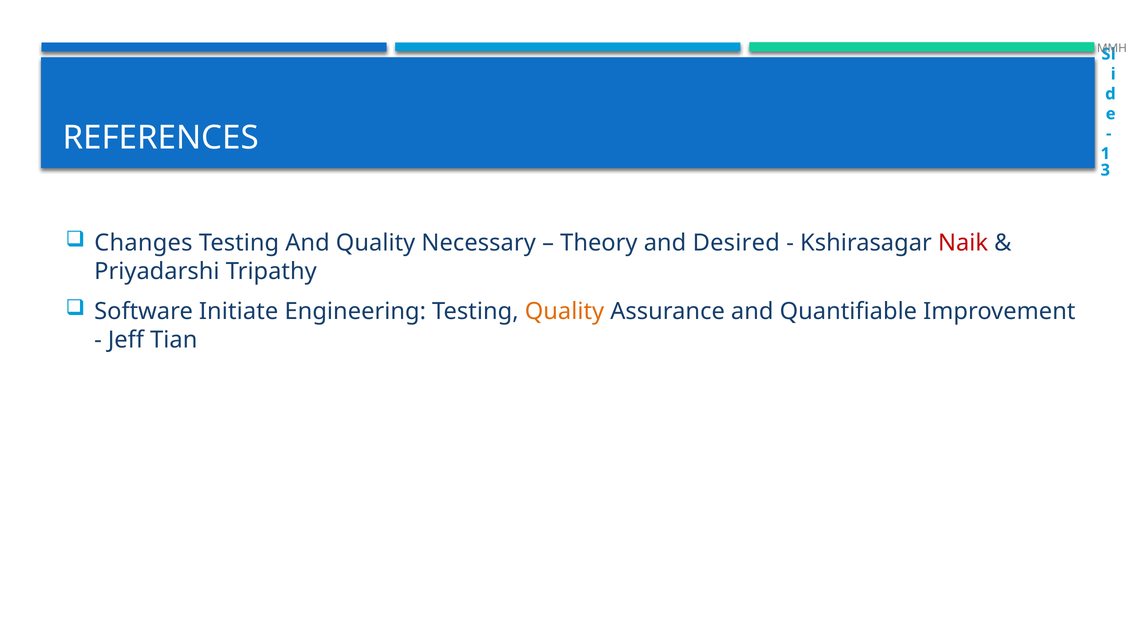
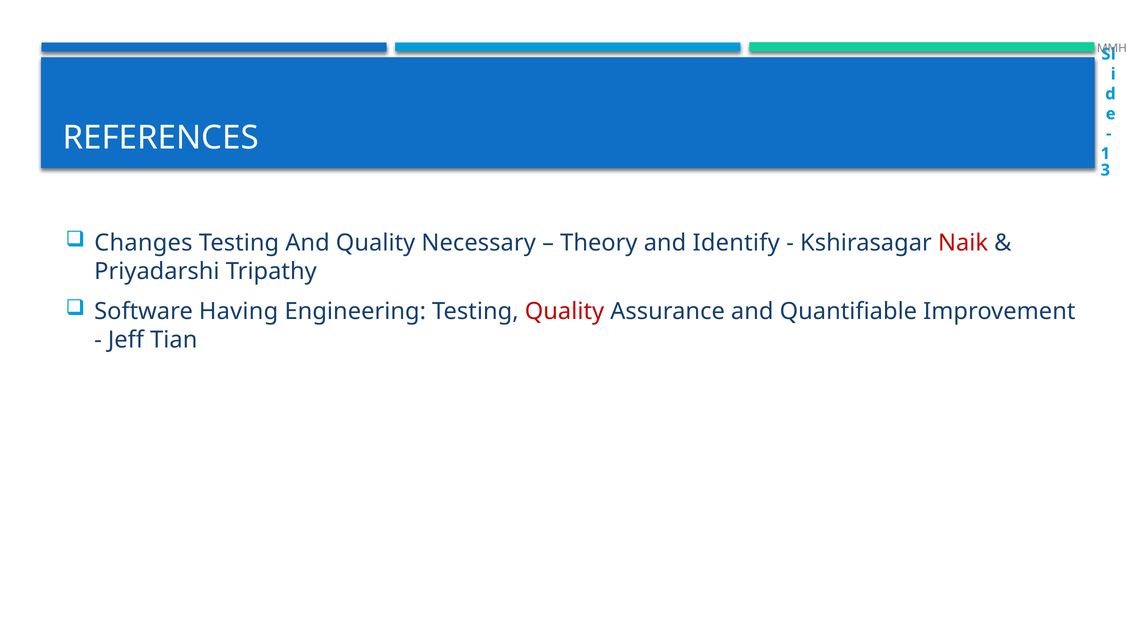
Desired: Desired -> Identify
Initiate: Initiate -> Having
Quality at (565, 312) colour: orange -> red
